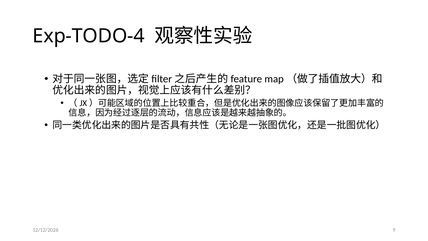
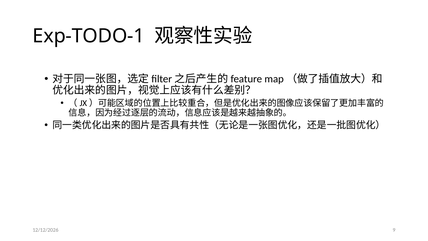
Exp-TODO-4: Exp-TODO-4 -> Exp-TODO-1
